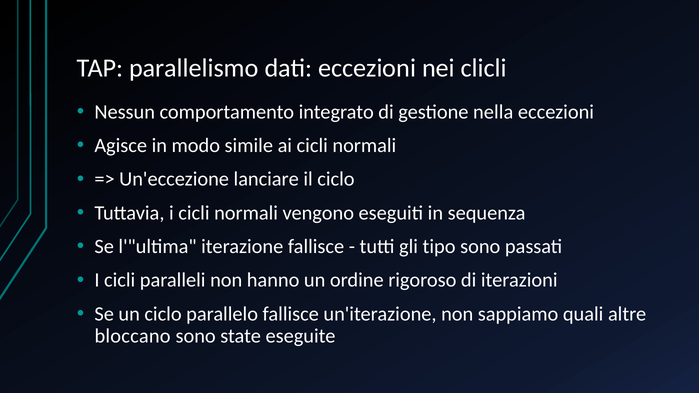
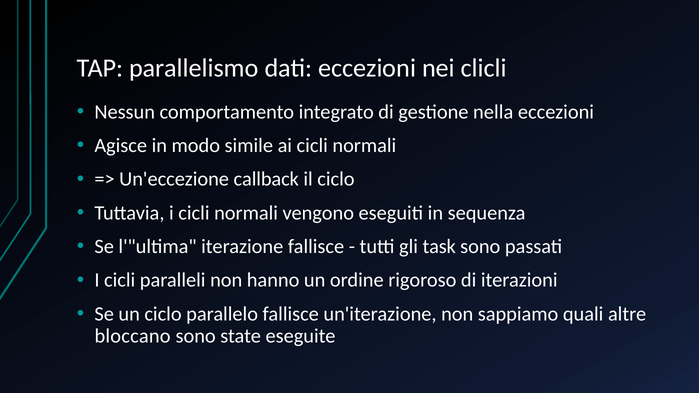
lanciare: lanciare -> callback
tipo: tipo -> task
